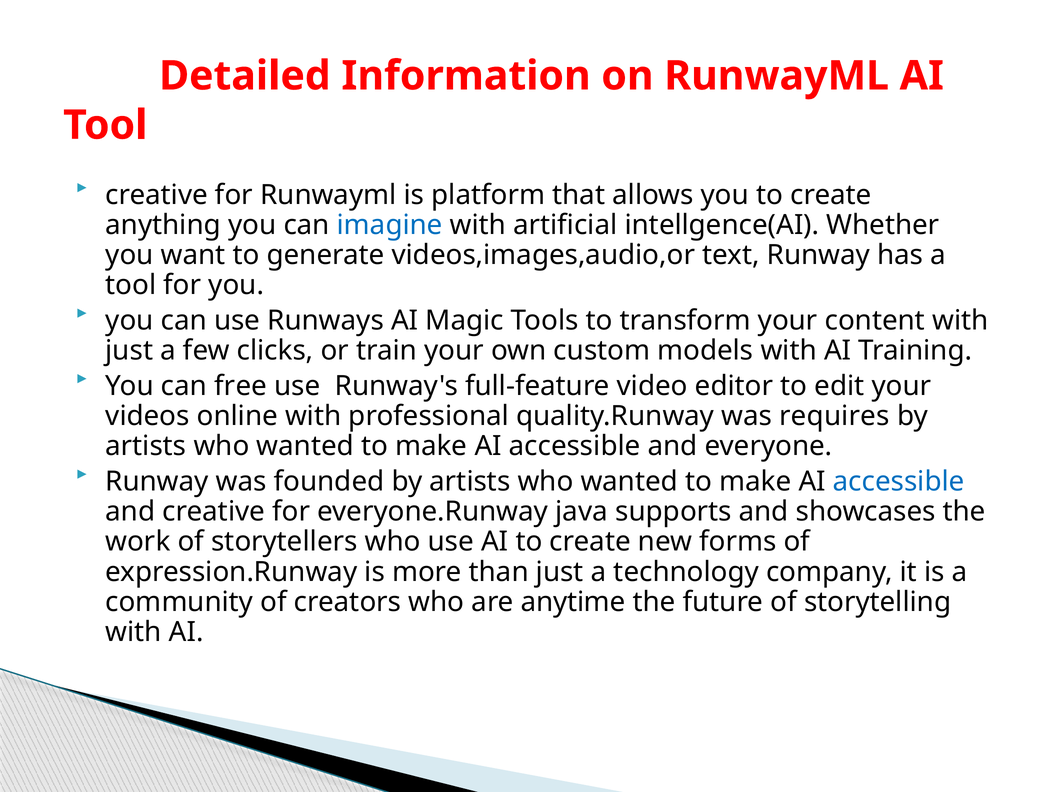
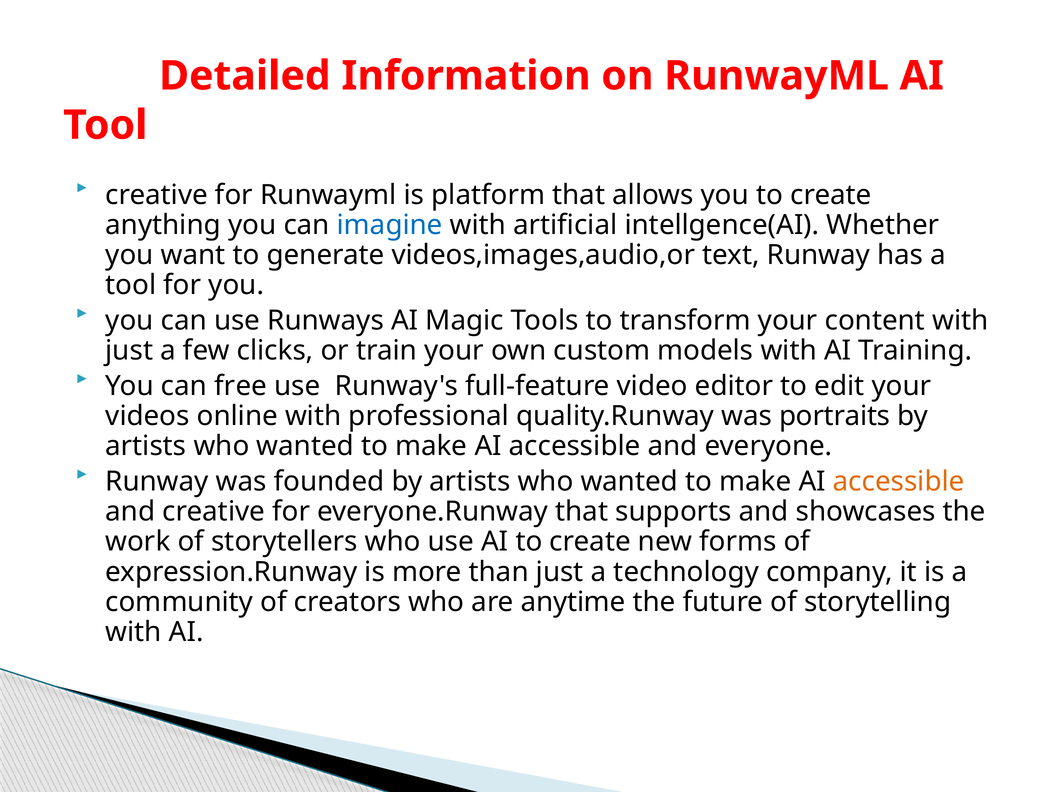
requires: requires -> portraits
accessible at (899, 482) colour: blue -> orange
everyone.Runway java: java -> that
